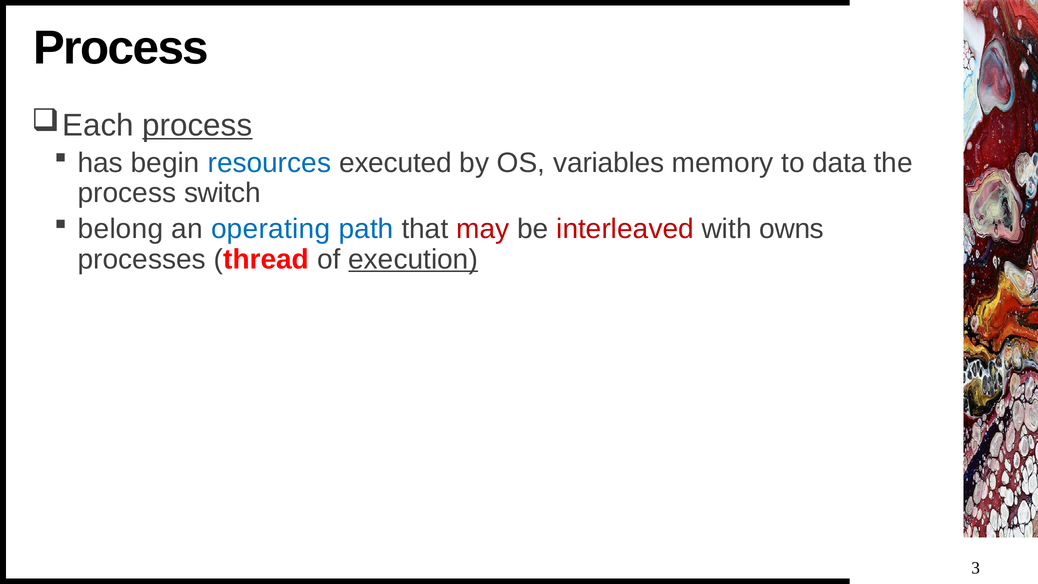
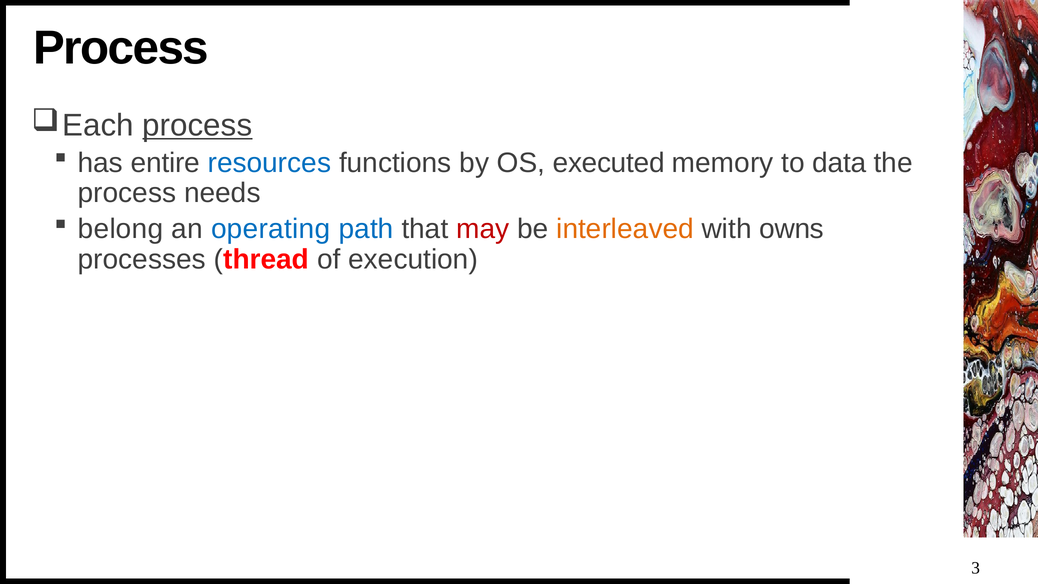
begin: begin -> entire
executed: executed -> functions
variables: variables -> executed
switch: switch -> needs
interleaved colour: red -> orange
execution underline: present -> none
